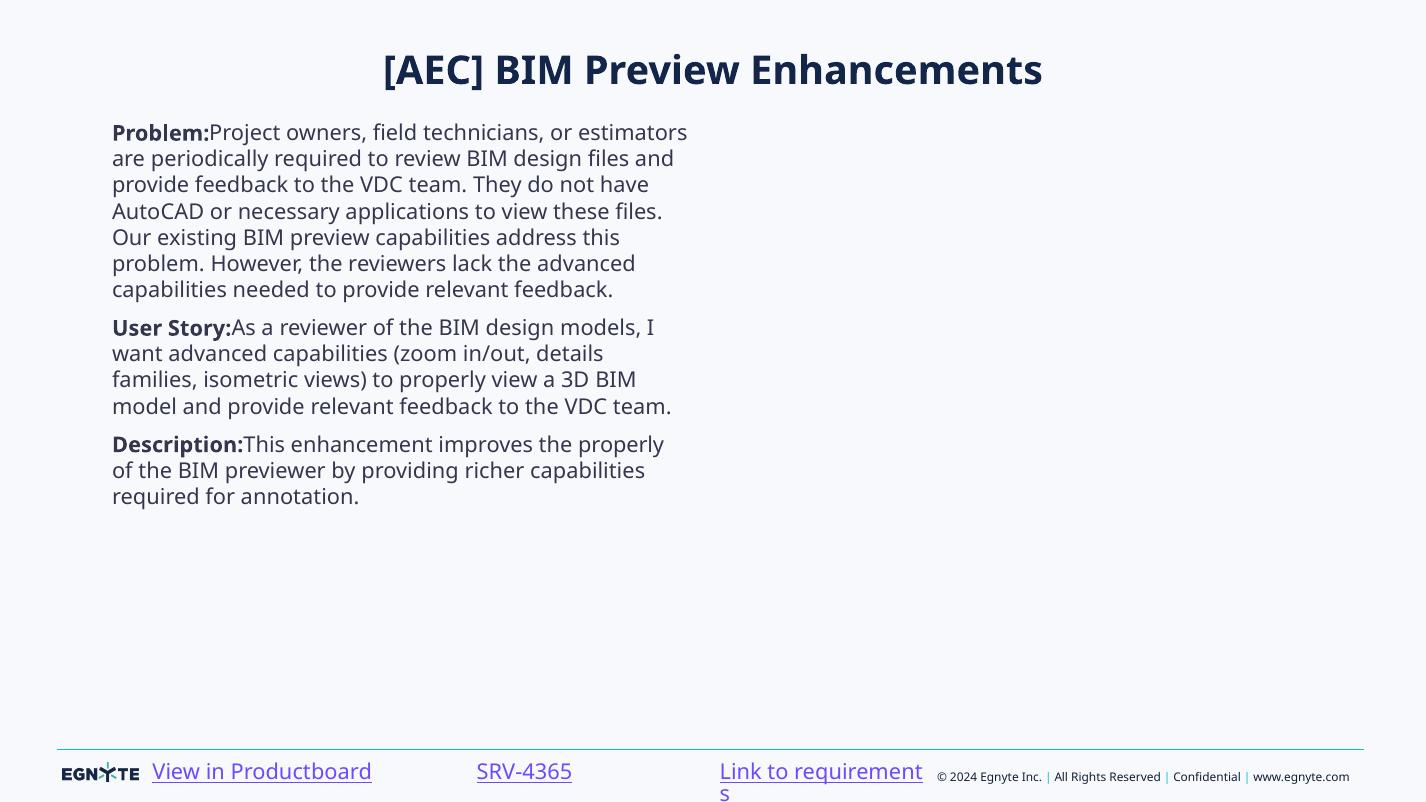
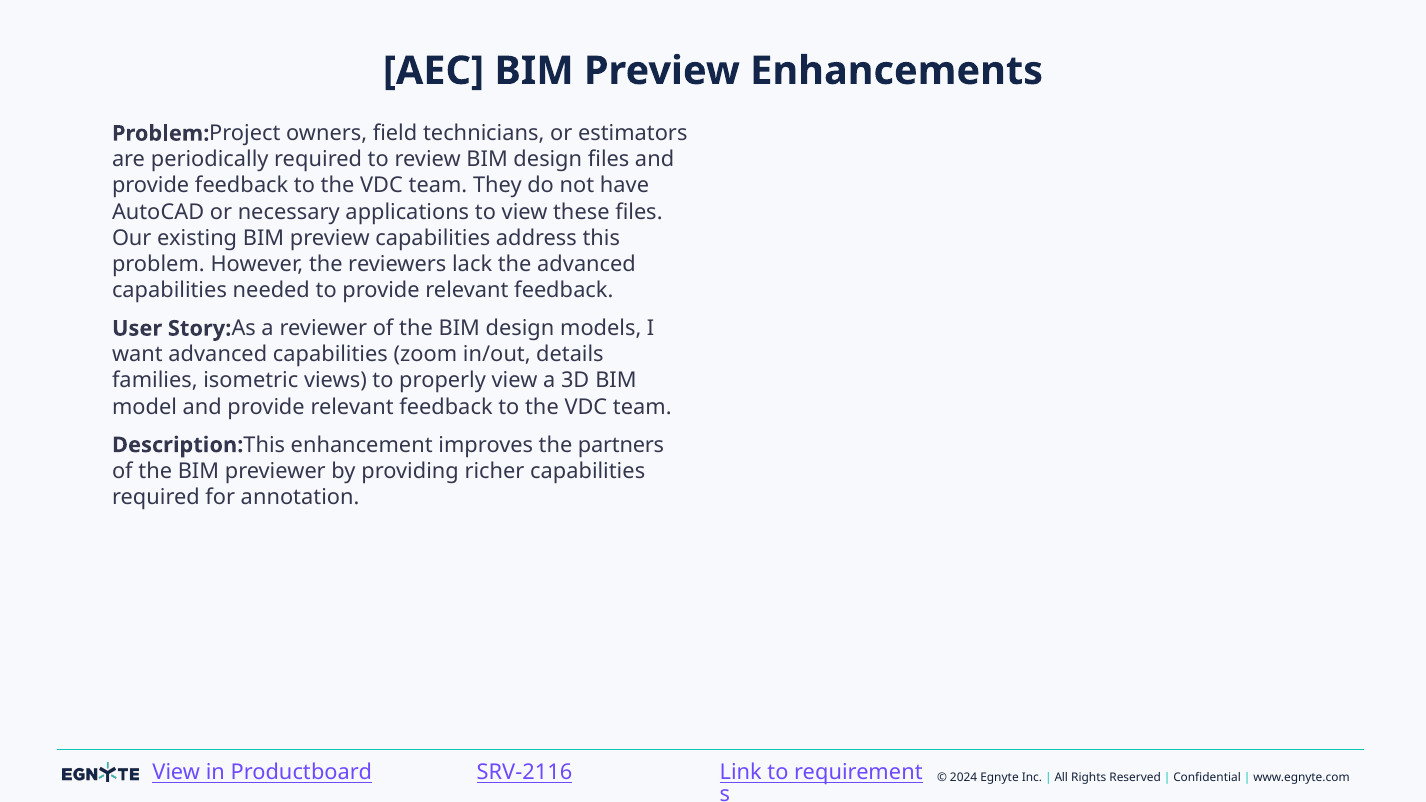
the properly: properly -> partners
SRV-4365: SRV-4365 -> SRV-2116
